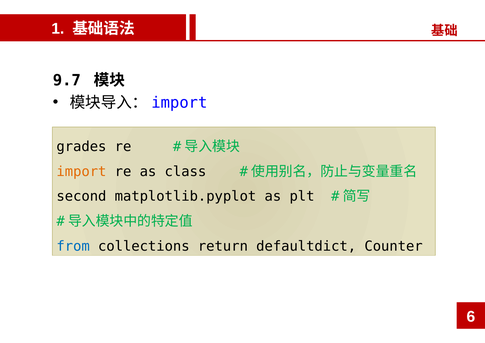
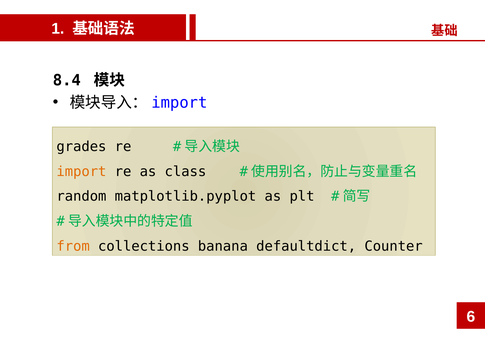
9.7: 9.7 -> 8.4
second: second -> random
from colour: blue -> orange
return: return -> banana
